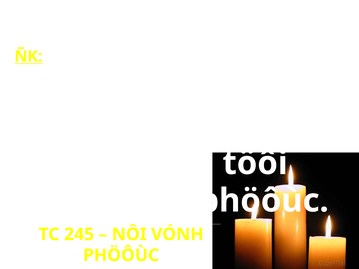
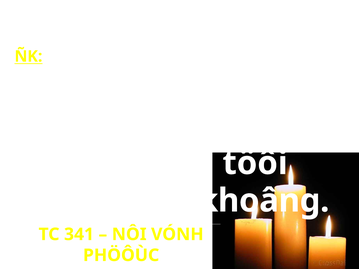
sung phöôùc: phöôùc -> khoâng
245: 245 -> 341
